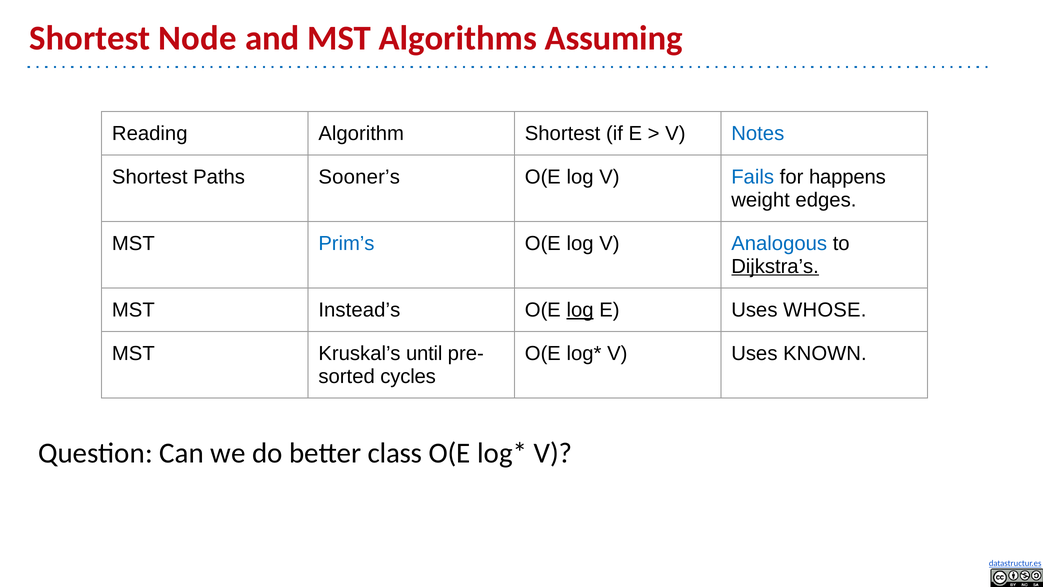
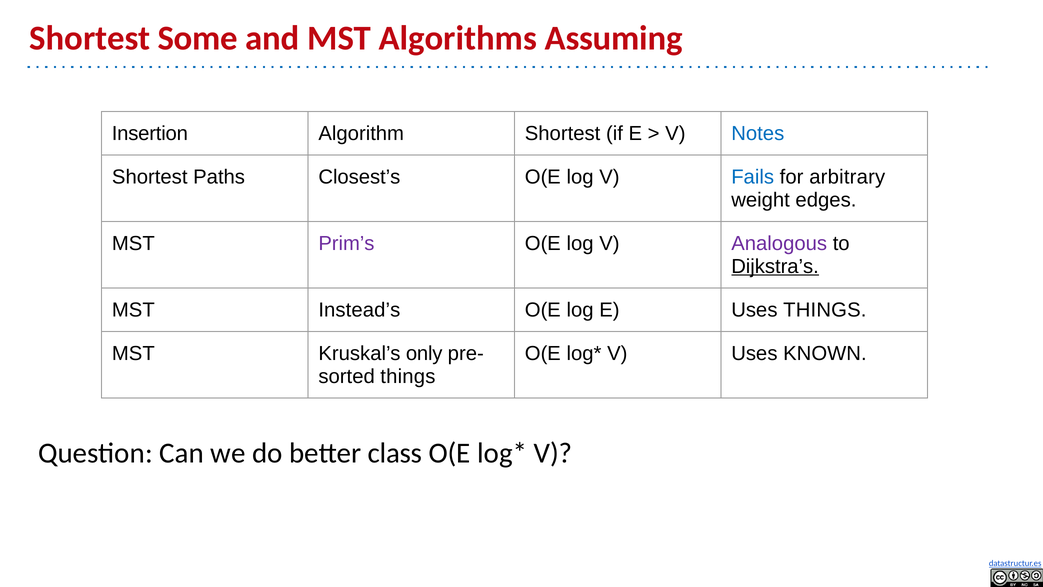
Node: Node -> Some
Reading: Reading -> Insertion
Sooner’s: Sooner’s -> Closest’s
happens: happens -> arbitrary
Prim’s colour: blue -> purple
Analogous colour: blue -> purple
log at (580, 310) underline: present -> none
Uses WHOSE: WHOSE -> THINGS
until: until -> only
cycles at (408, 376): cycles -> things
